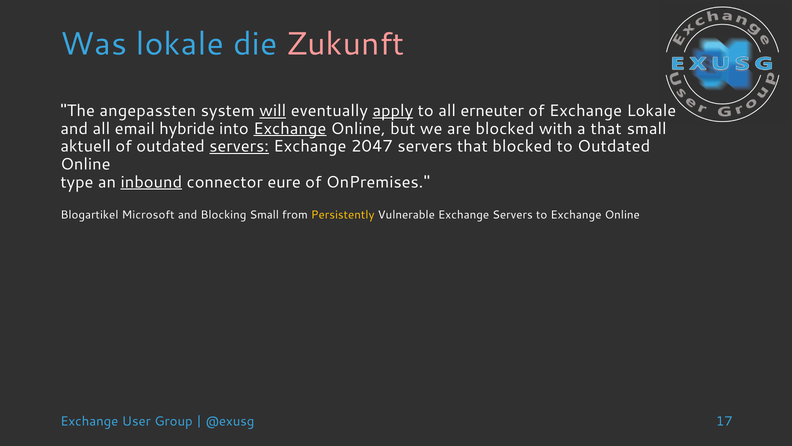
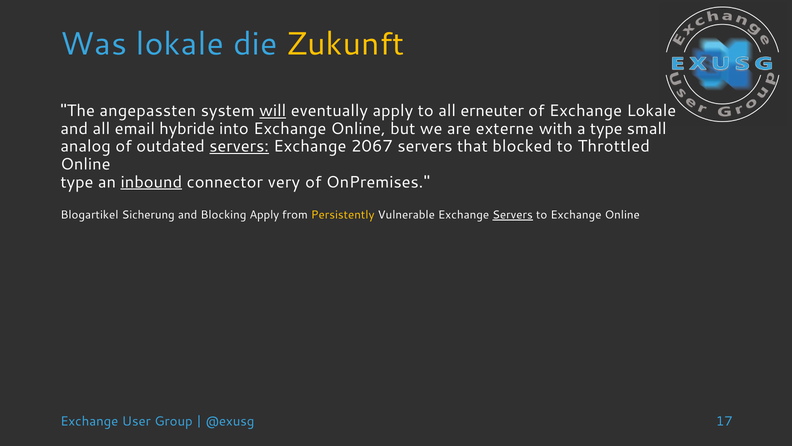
Zukunft colour: pink -> yellow
apply at (393, 111) underline: present -> none
Exchange at (290, 128) underline: present -> none
are blocked: blocked -> externe
a that: that -> type
aktuell: aktuell -> analog
2047: 2047 -> 2067
to Outdated: Outdated -> Throttled
eure: eure -> very
Microsoft: Microsoft -> Sicherung
Blocking Small: Small -> Apply
Servers at (513, 215) underline: none -> present
